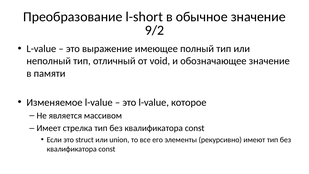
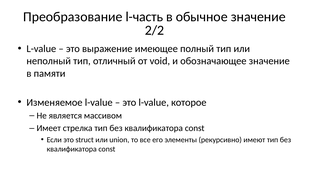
l-short: l-short -> l-часть
9/2: 9/2 -> 2/2
